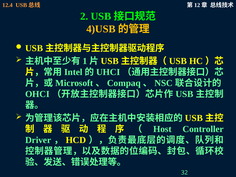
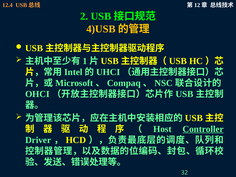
Controller underline: none -> present
